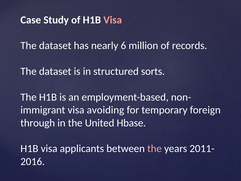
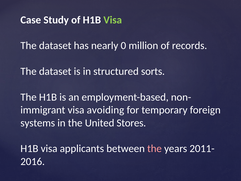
Visa at (113, 20) colour: pink -> light green
6: 6 -> 0
through: through -> systems
Hbase: Hbase -> Stores
